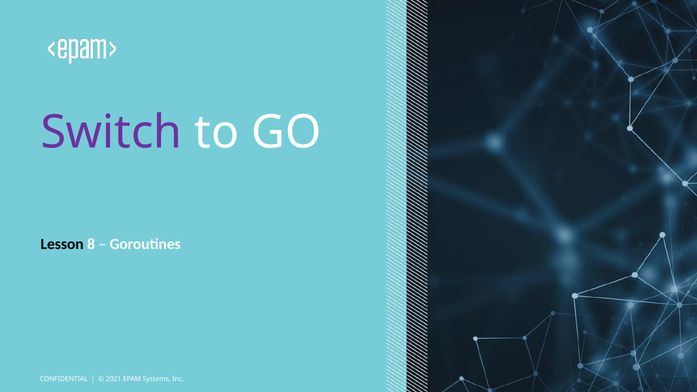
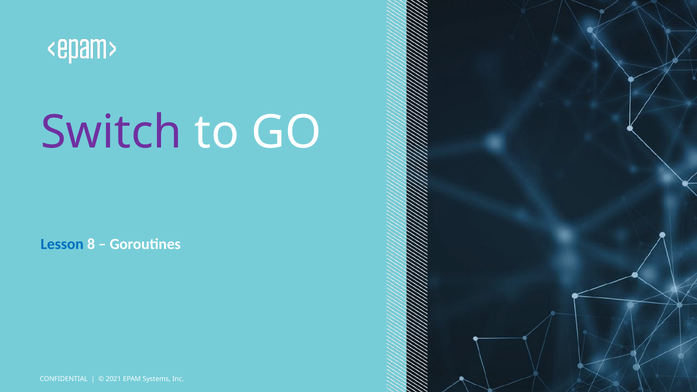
Lesson colour: black -> blue
